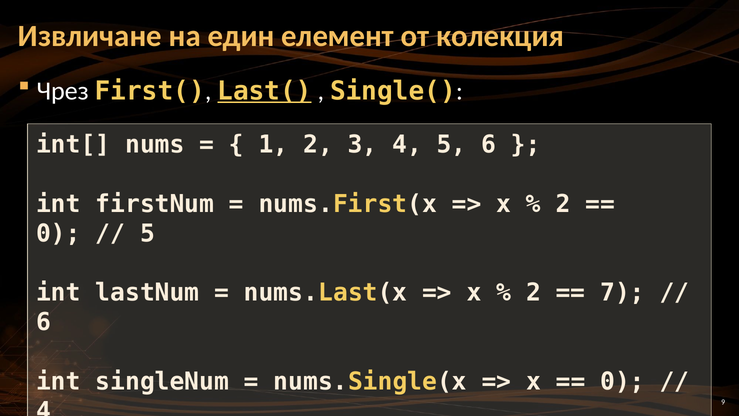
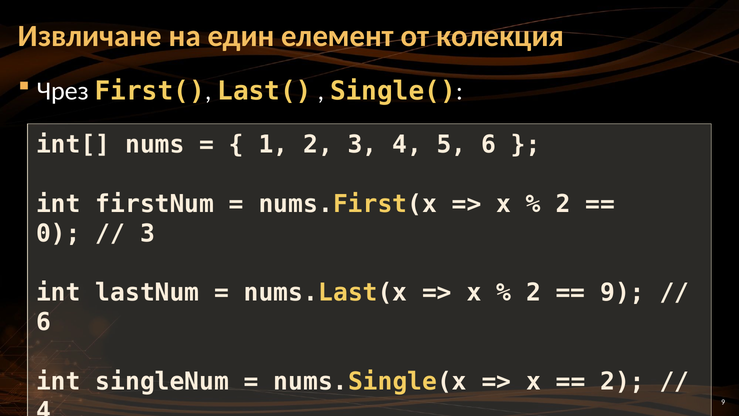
Last( underline: present -> none
5 at (147, 233): 5 -> 3
7 at (622, 293): 7 -> 9
0 at (623, 381): 0 -> 2
